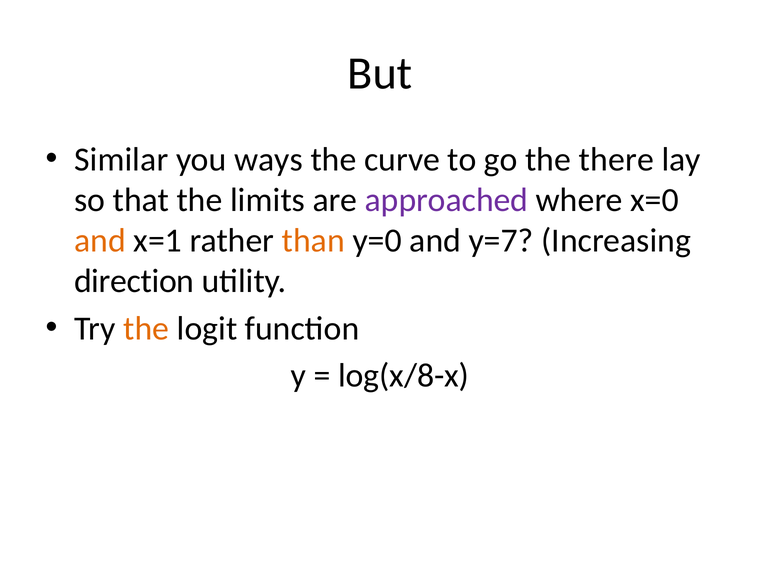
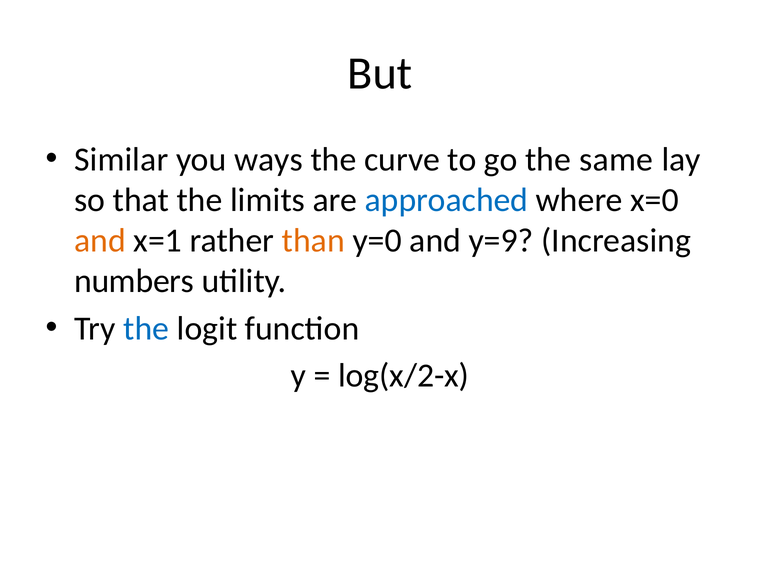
there: there -> same
approached colour: purple -> blue
y=7: y=7 -> y=9
direction: direction -> numbers
the at (146, 328) colour: orange -> blue
log(x/8-x: log(x/8-x -> log(x/2-x
